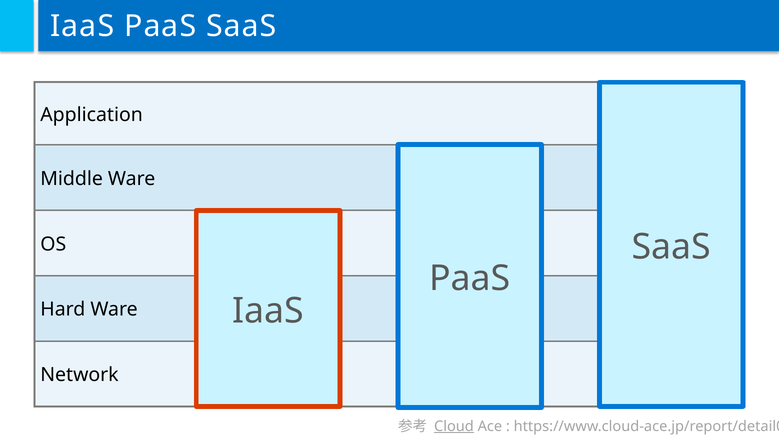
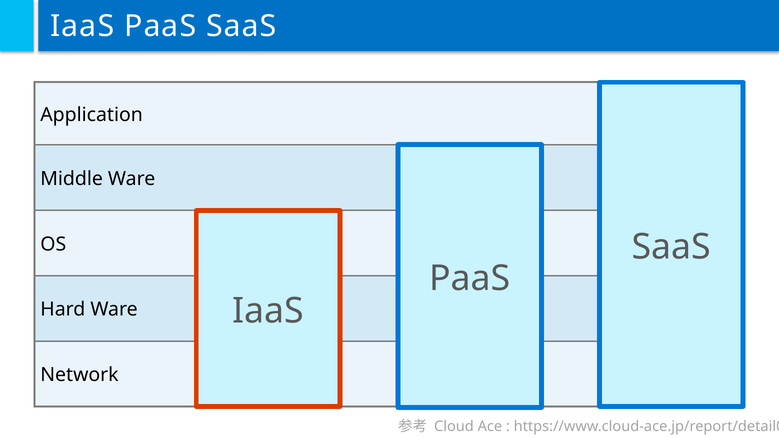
Cloud underline: present -> none
